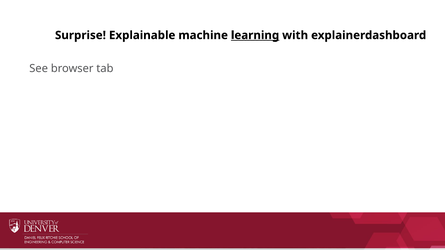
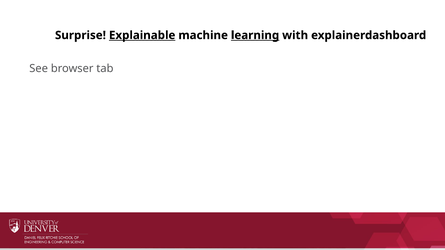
Explainable underline: none -> present
